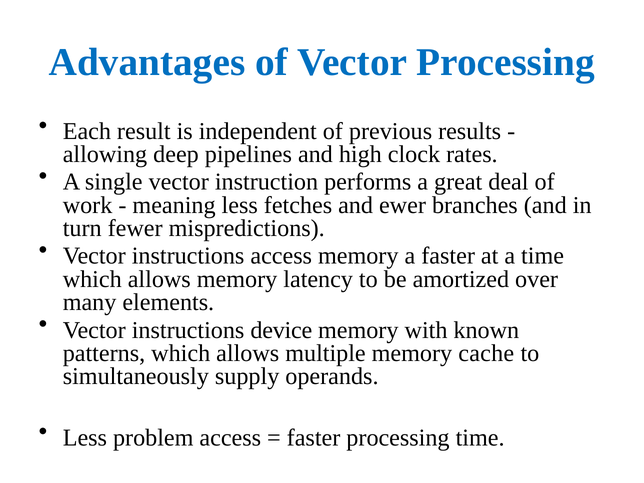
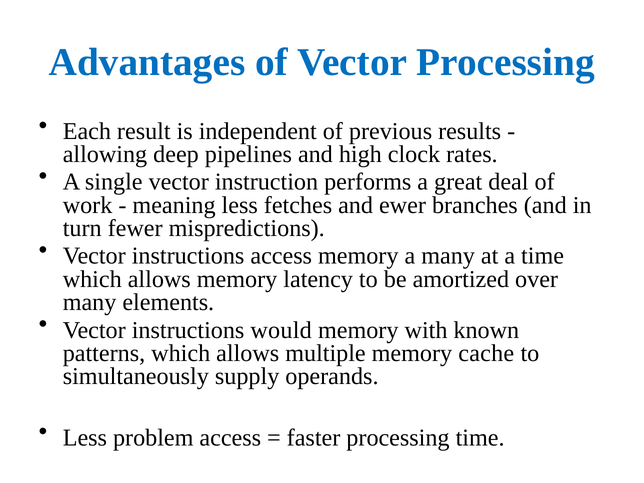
a faster: faster -> many
device: device -> would
